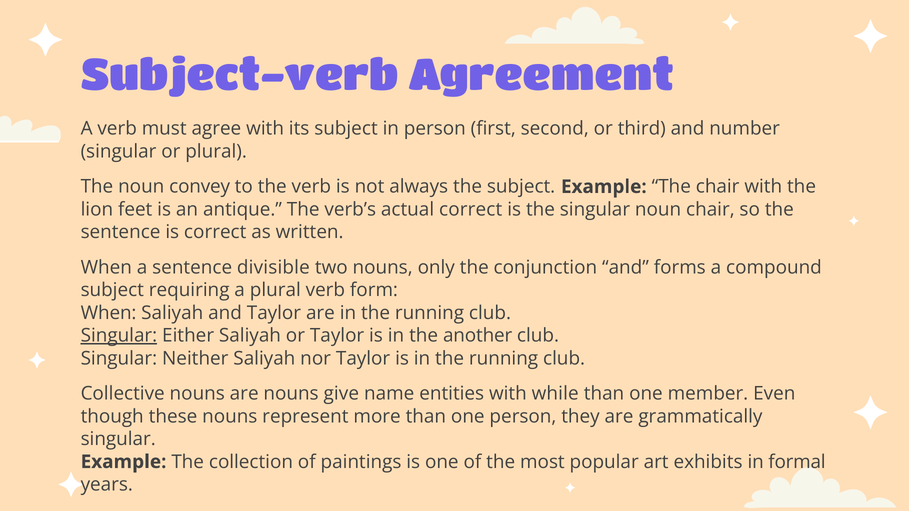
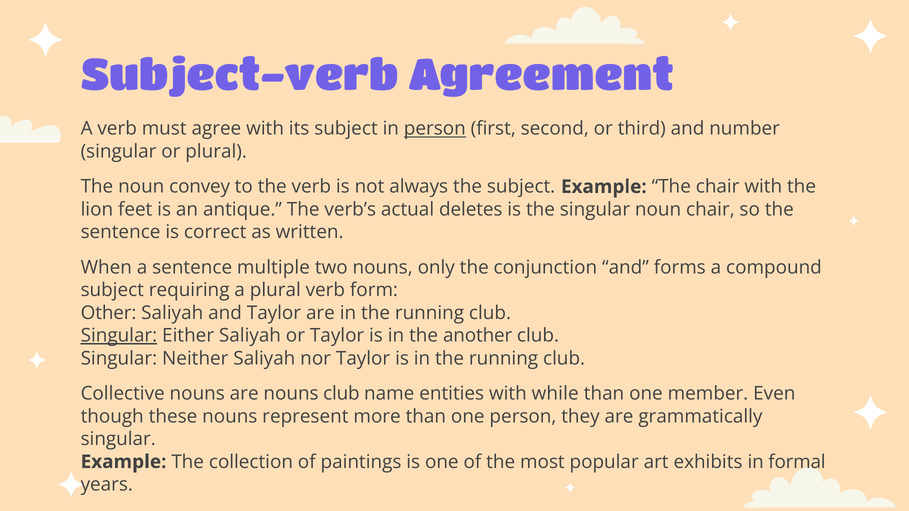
person at (435, 129) underline: none -> present
actual correct: correct -> deletes
divisible: divisible -> multiple
When at (109, 313): When -> Other
nouns give: give -> club
